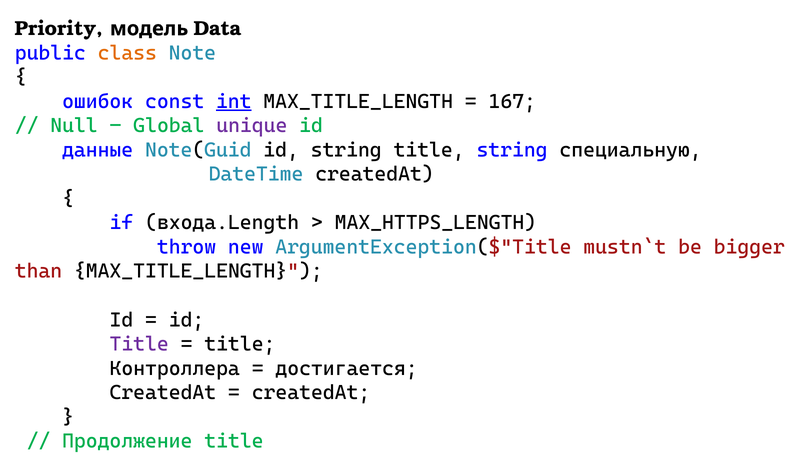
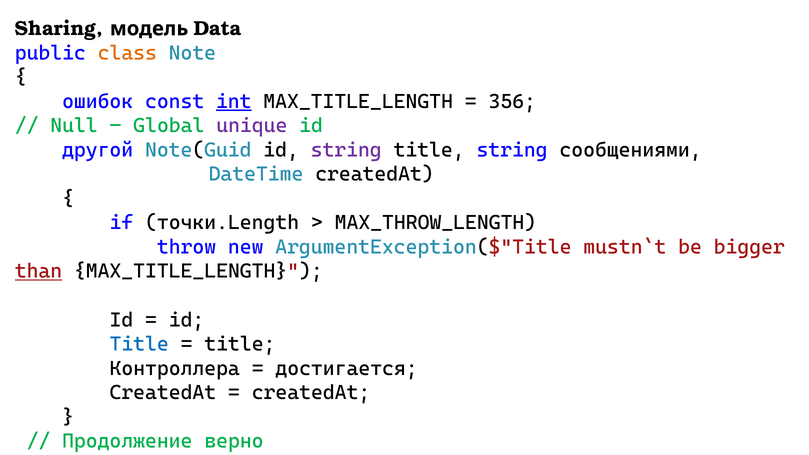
Priority: Priority -> Sharing
167: 167 -> 356
данные: данные -> другой
string at (346, 150) colour: black -> purple
специальную: специальную -> сообщениями
входа.Length: входа.Length -> точки.Length
MAX_HTTPS_LENGTH: MAX_HTTPS_LENGTH -> MAX_THROW_LENGTH
than underline: none -> present
Title at (139, 344) colour: purple -> blue
Продолжение title: title -> верно
